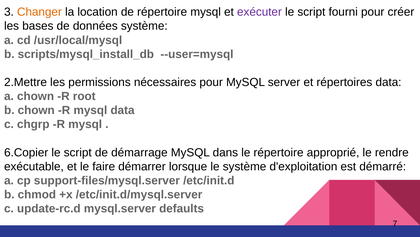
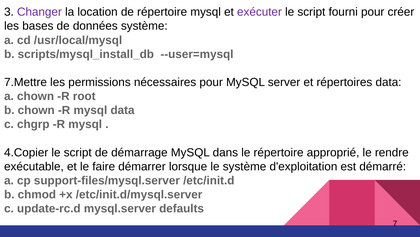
Changer colour: orange -> purple
2.Mettre: 2.Mettre -> 7.Mettre
6.Copier: 6.Copier -> 4.Copier
